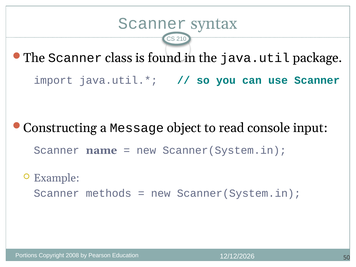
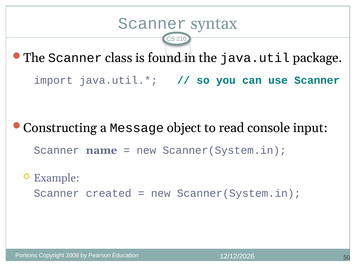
methods: methods -> created
